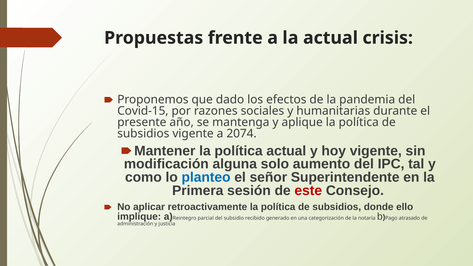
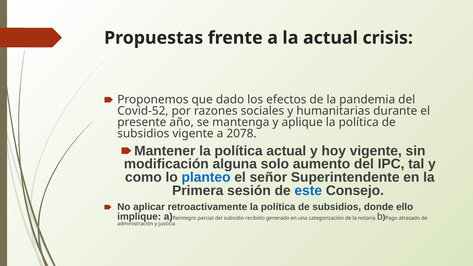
Covid-15: Covid-15 -> Covid-52
2074: 2074 -> 2078
este colour: red -> blue
